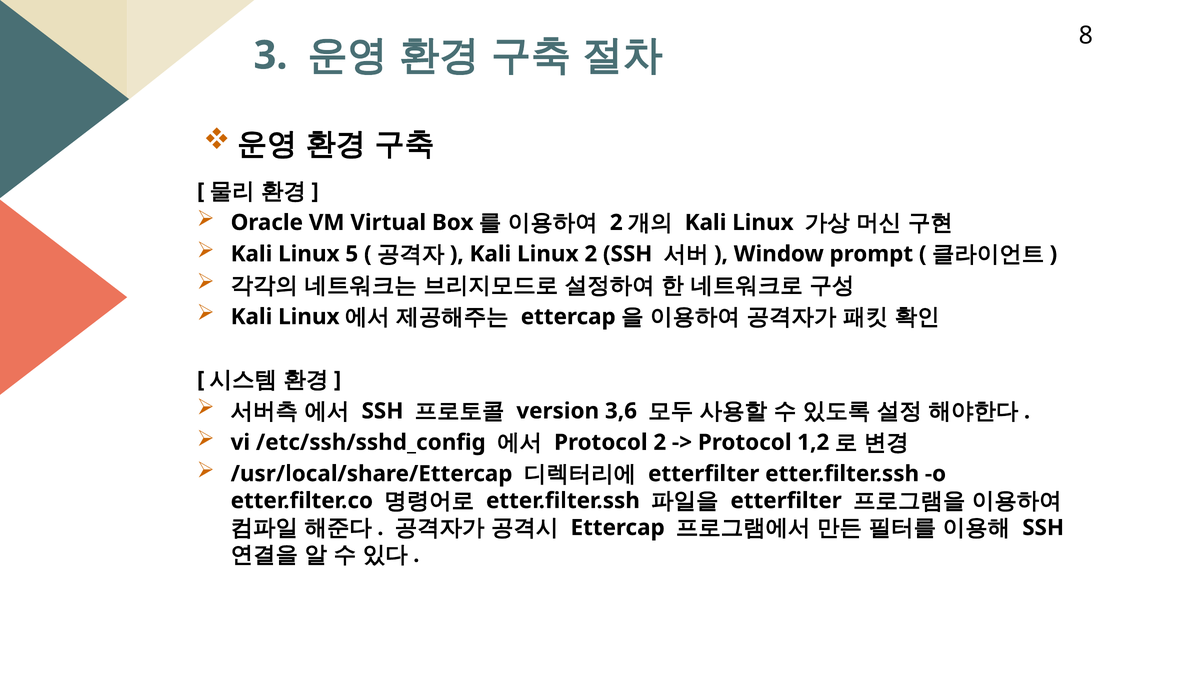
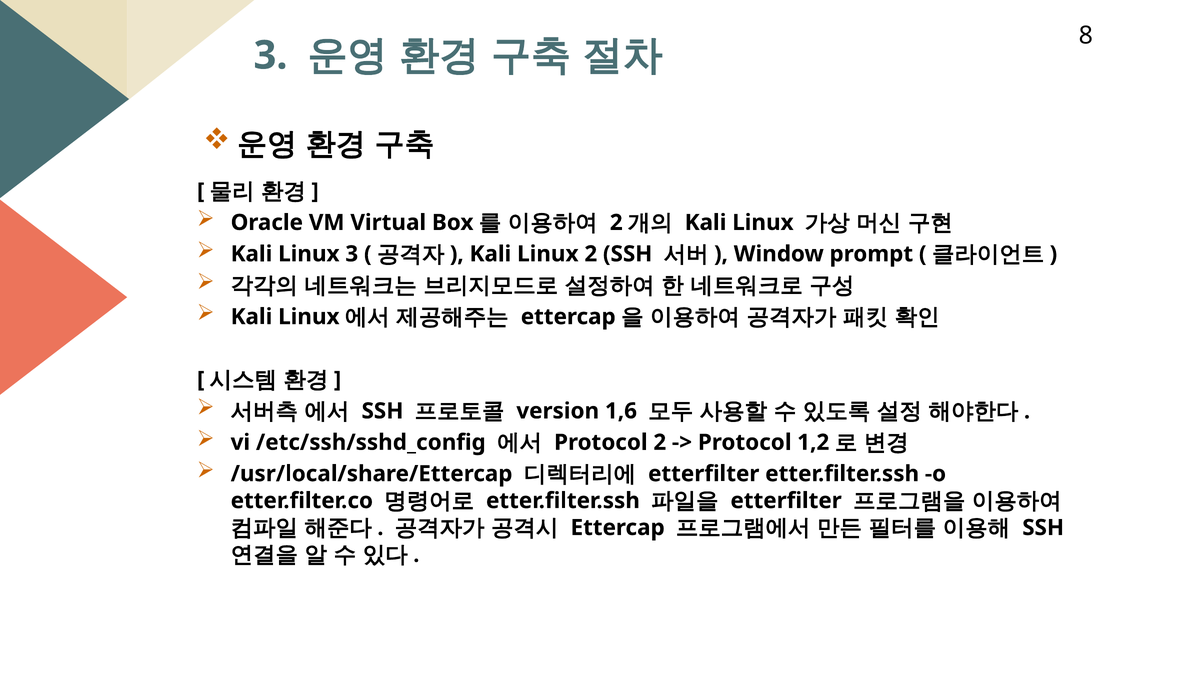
Linux 5: 5 -> 3
3,6: 3,6 -> 1,6
